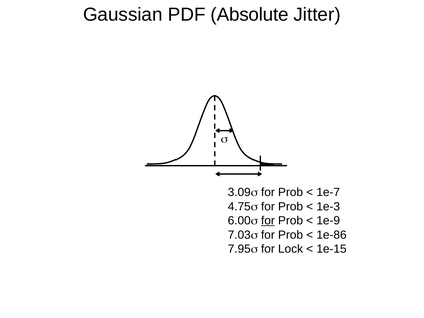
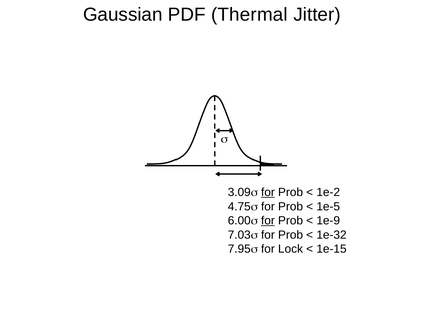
Absolute: Absolute -> Thermal
for at (268, 192) underline: none -> present
1e-7: 1e-7 -> 1e-2
1e-3: 1e-3 -> 1e-5
1e-86: 1e-86 -> 1e-32
